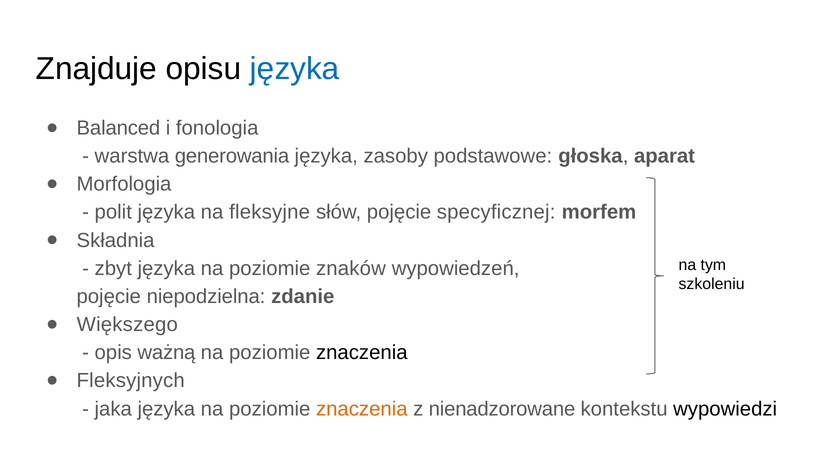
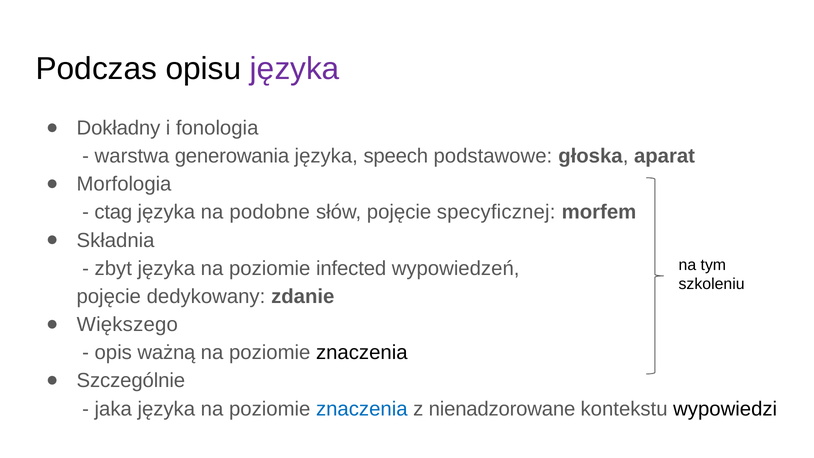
Znajduje: Znajduje -> Podczas
języka at (295, 69) colour: blue -> purple
Balanced: Balanced -> Dokładny
zasoby: zasoby -> speech
polit: polit -> ctag
fleksyjne: fleksyjne -> podobne
znaków: znaków -> infected
niepodzielna: niepodzielna -> dedykowany
Fleksyjnych: Fleksyjnych -> Szczególnie
znaczenia at (362, 409) colour: orange -> blue
